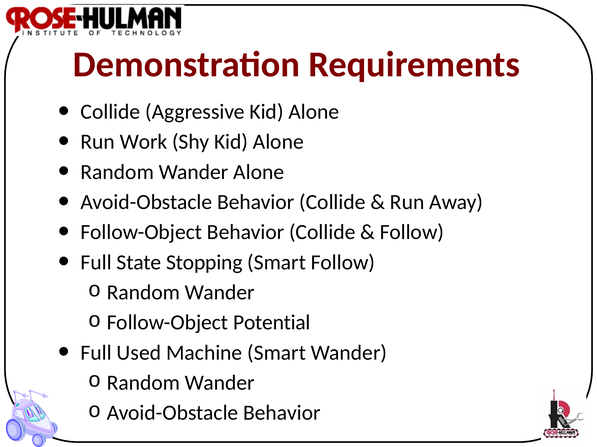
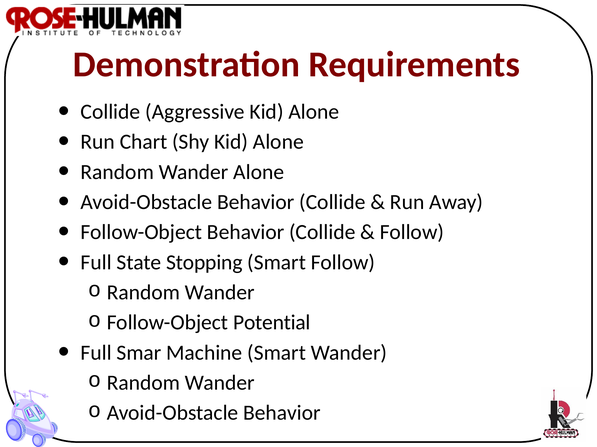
Work: Work -> Chart
Used: Used -> Smar
